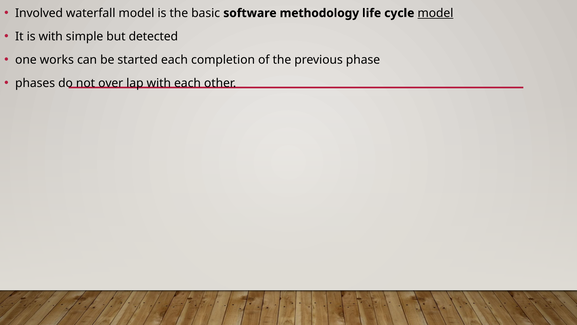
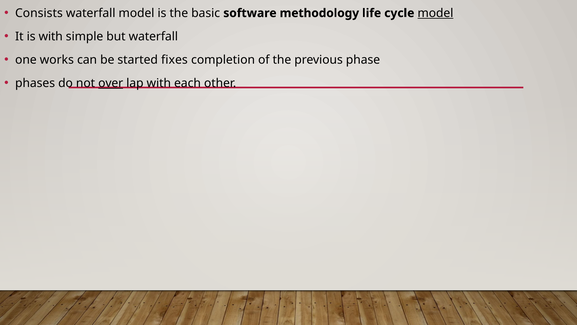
Involved: Involved -> Consists
but detected: detected -> waterfall
started each: each -> fixes
over underline: none -> present
